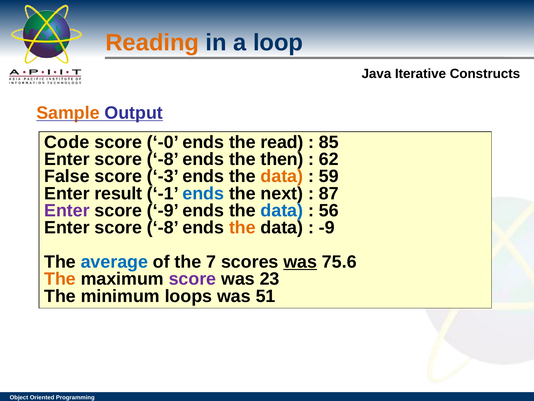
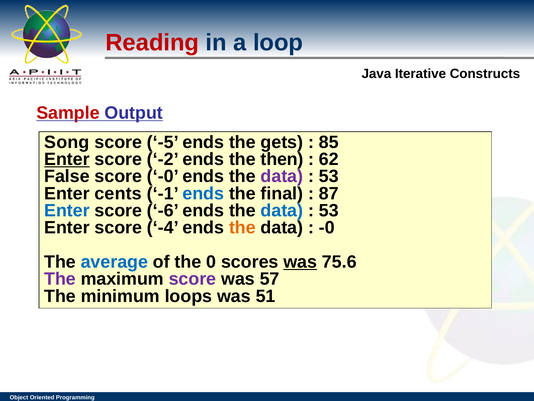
Reading colour: orange -> red
Sample colour: orange -> red
Code: Code -> Song
-0: -0 -> -5
read: read -> gets
Enter at (67, 159) underline: none -> present
-8 at (163, 159): -8 -> -2
score -3: -3 -> -0
data at (282, 176) colour: orange -> purple
59 at (329, 176): 59 -> 53
result: result -> cents
next: next -> final
Enter at (67, 210) colour: purple -> blue
score -9: -9 -> -6
56 at (329, 210): 56 -> 53
-8 at (163, 227): -8 -> -4
-9 at (327, 227): -9 -> -0
7: 7 -> 0
The at (60, 279) colour: orange -> purple
23: 23 -> 57
